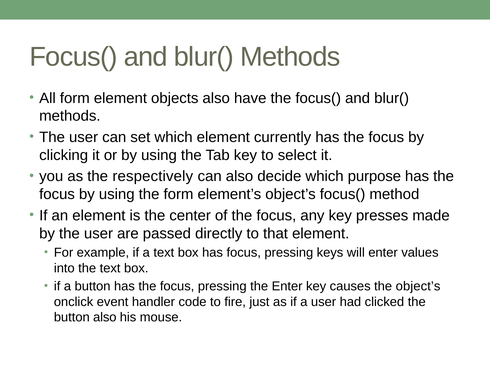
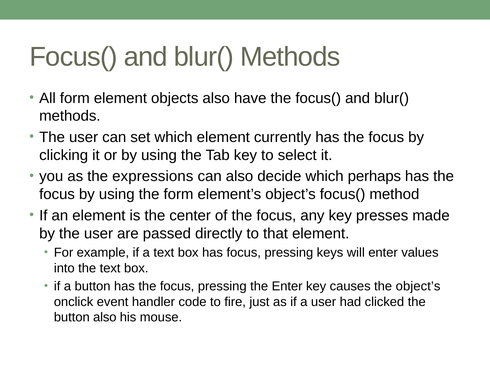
respectively: respectively -> expressions
purpose: purpose -> perhaps
